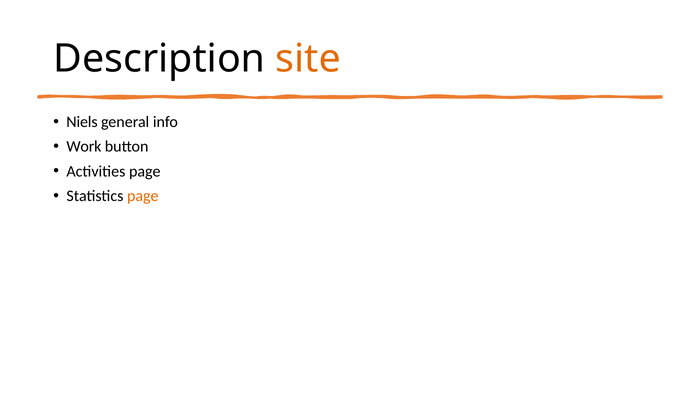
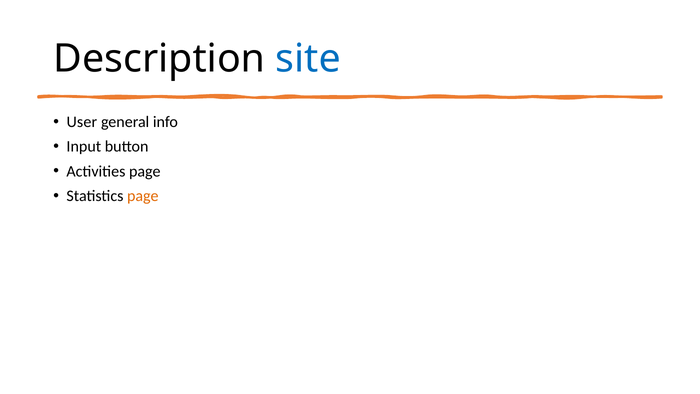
site colour: orange -> blue
Niels: Niels -> User
Work: Work -> Input
